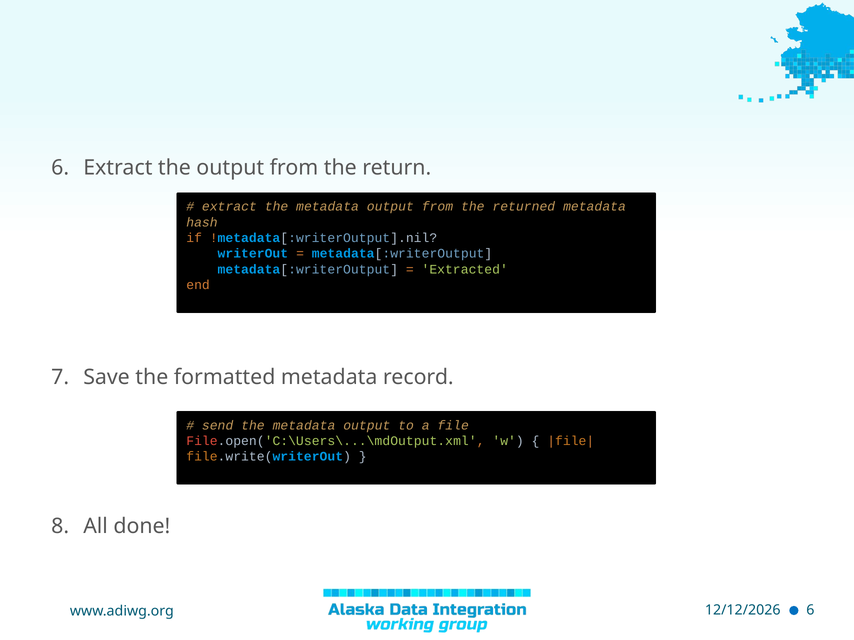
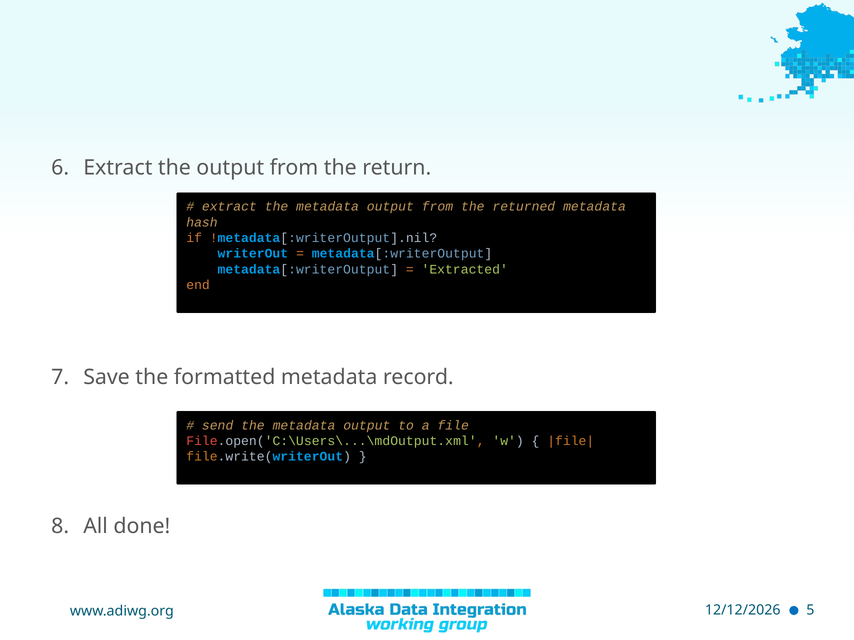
www.adiwg.org 6: 6 -> 5
